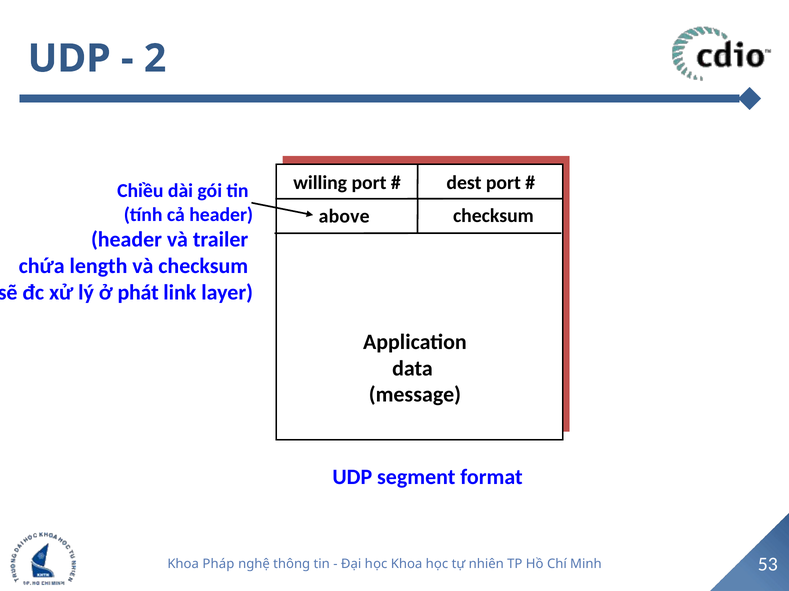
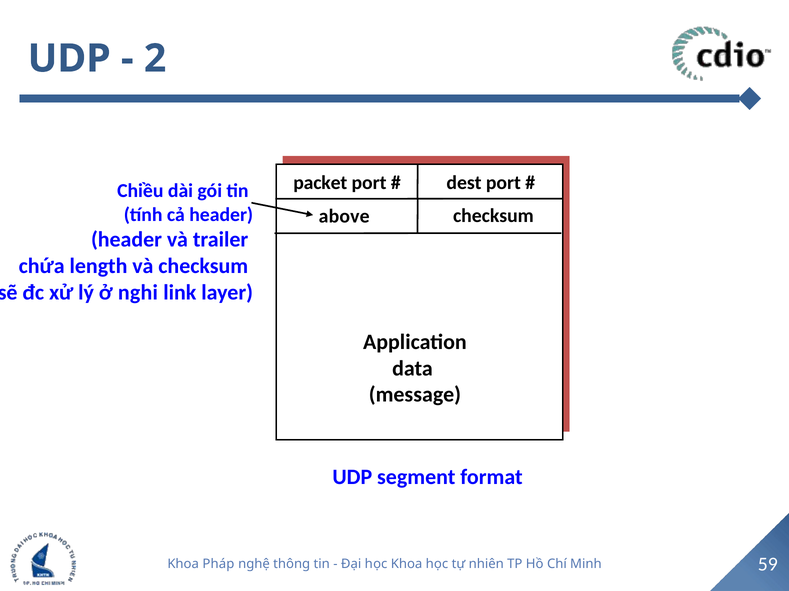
willing: willing -> packet
phát: phát -> nghi
53: 53 -> 59
